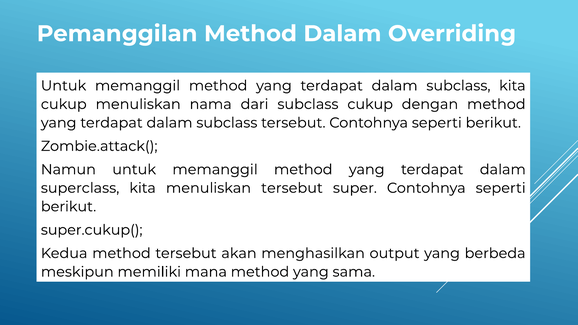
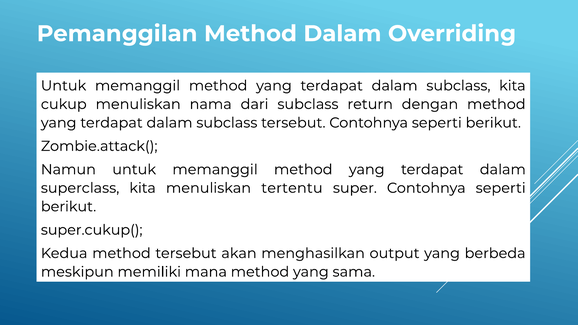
subclass cukup: cukup -> return
menuliskan tersebut: tersebut -> tertentu
